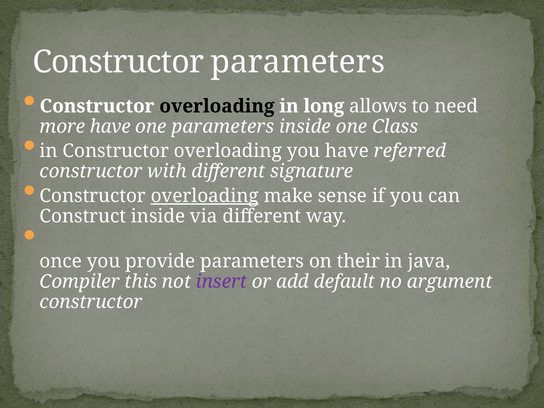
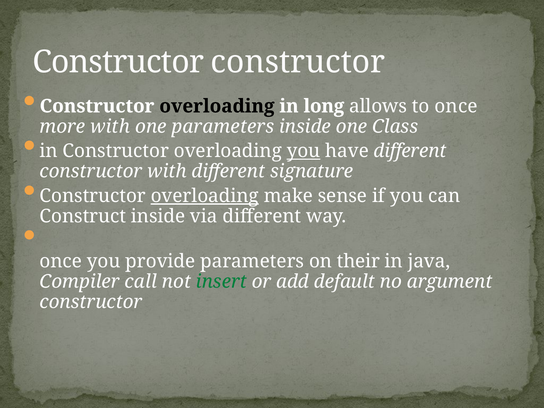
Constructor parameters: parameters -> constructor
to need: need -> once
more have: have -> with
you at (304, 151) underline: none -> present
have referred: referred -> different
this: this -> call
insert colour: purple -> green
